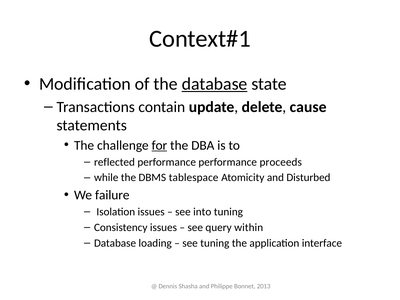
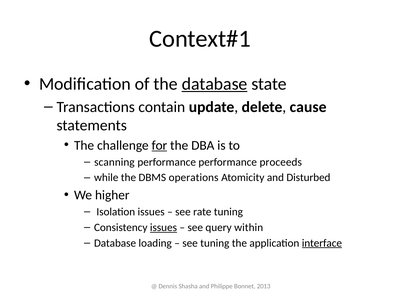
reflected: reflected -> scanning
tablespace: tablespace -> operations
failure: failure -> higher
into: into -> rate
issues at (163, 227) underline: none -> present
interface underline: none -> present
